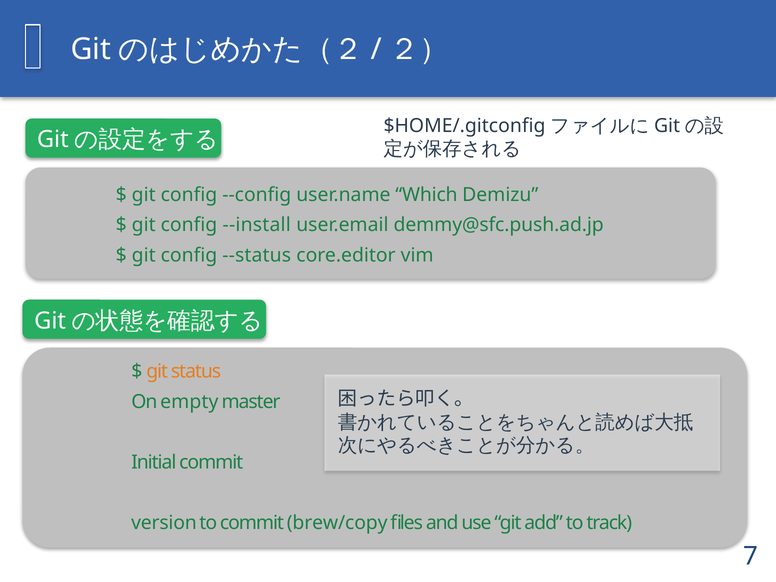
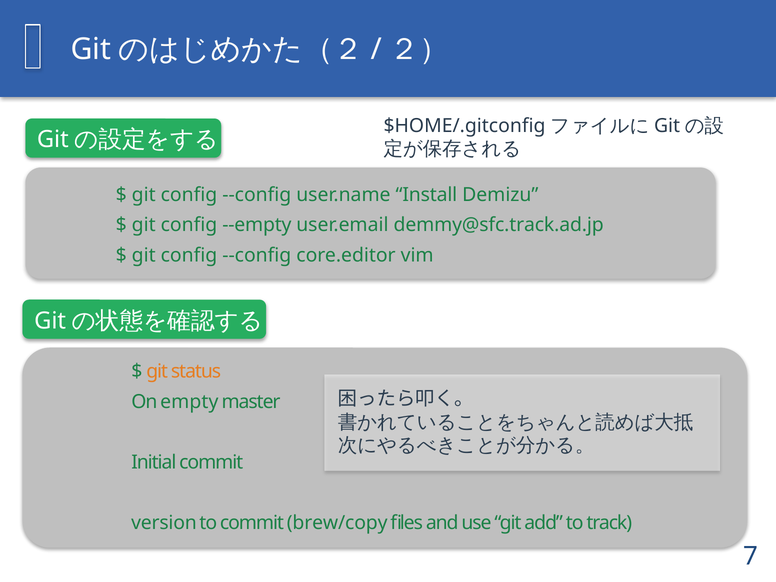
Which: Which -> Install
--install: --install -> --empty
demmy@sfc.push.ad.jp: demmy@sfc.push.ad.jp -> demmy@sfc.track.ad.jp
--status at (257, 255): --status -> --config
